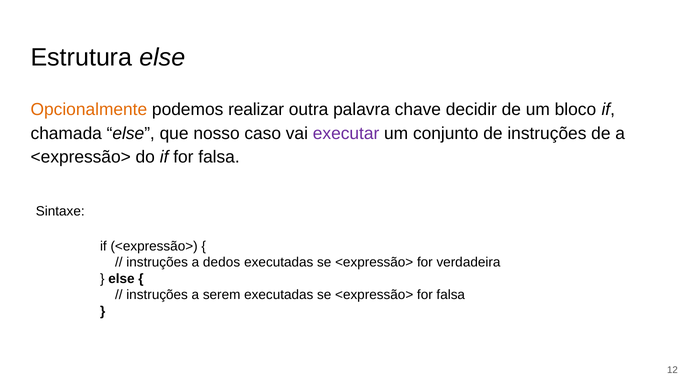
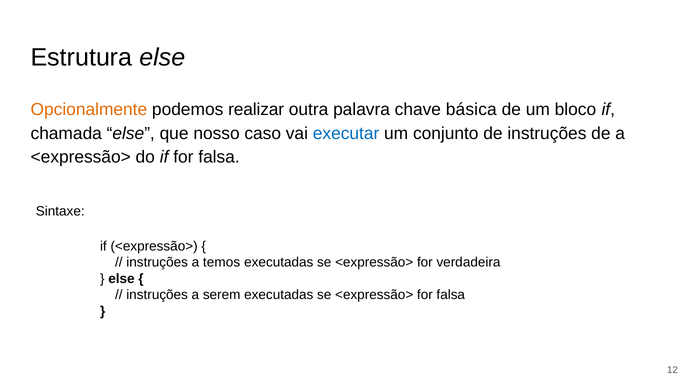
decidir: decidir -> básica
executar colour: purple -> blue
dedos: dedos -> temos
